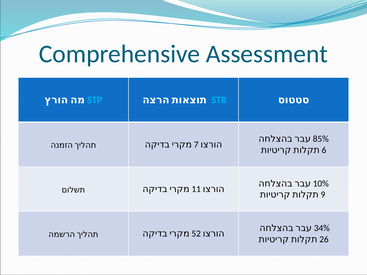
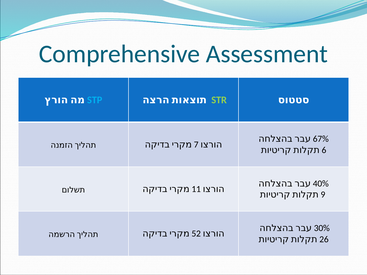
STR colour: light blue -> light green
85%: 85% -> 67%
10%: 10% -> 40%
34%: 34% -> 30%
